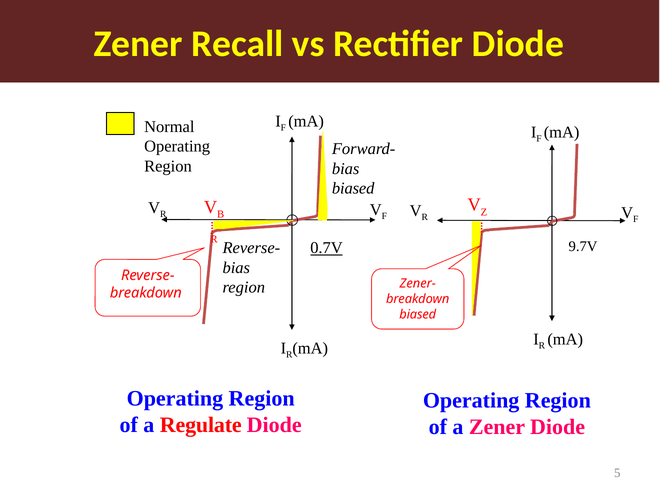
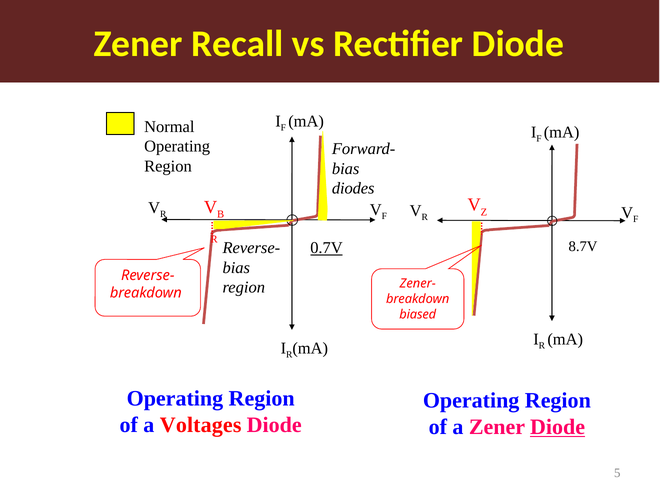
biased at (353, 189): biased -> diodes
9.7V: 9.7V -> 8.7V
Regulate: Regulate -> Voltages
Diode at (558, 427) underline: none -> present
